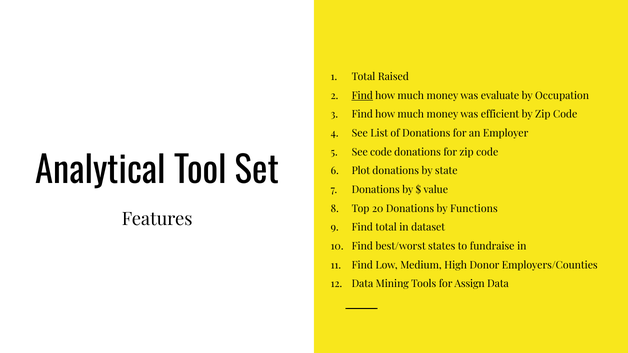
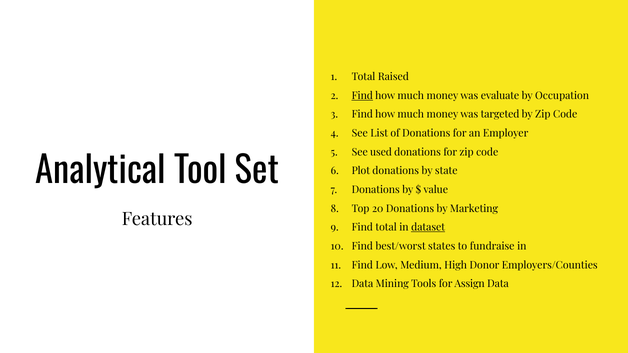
efficient: efficient -> targeted
See code: code -> used
Functions: Functions -> Marketing
dataset underline: none -> present
